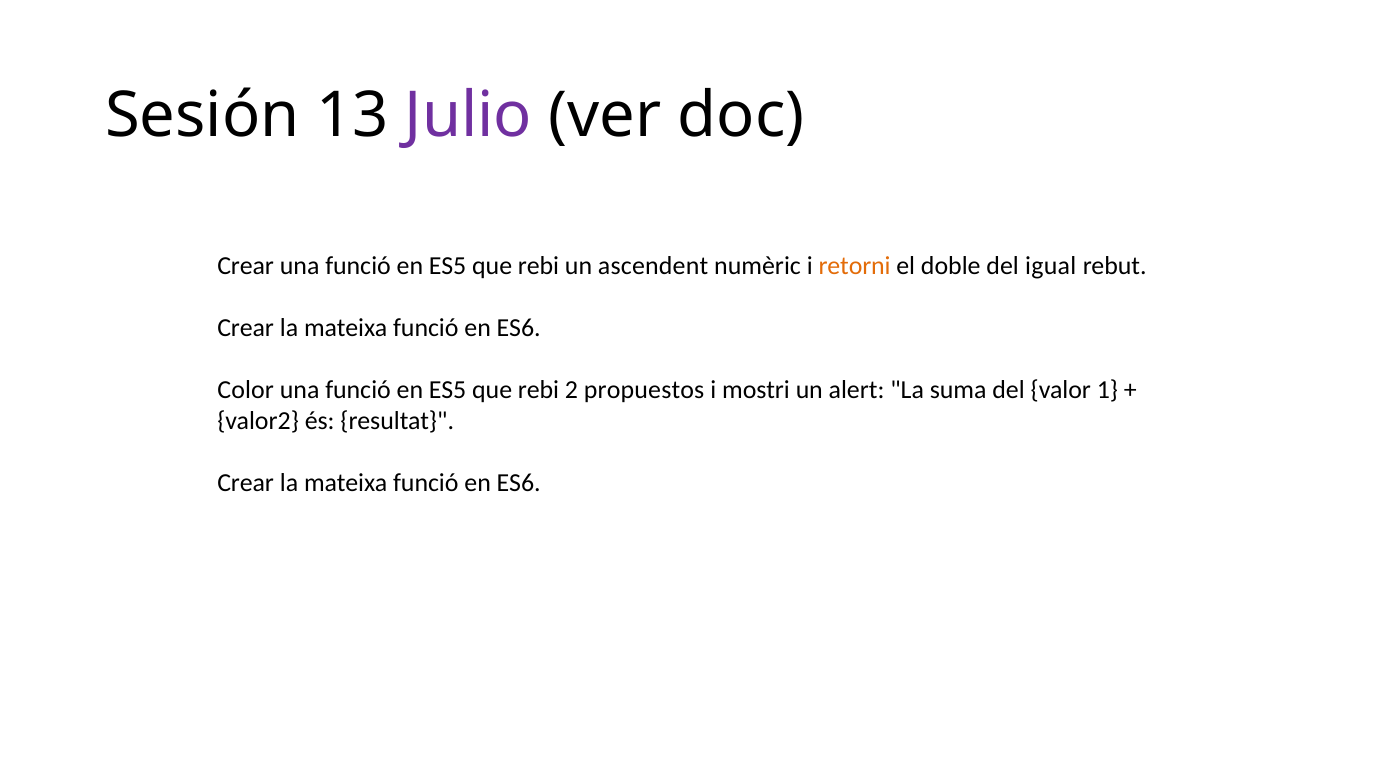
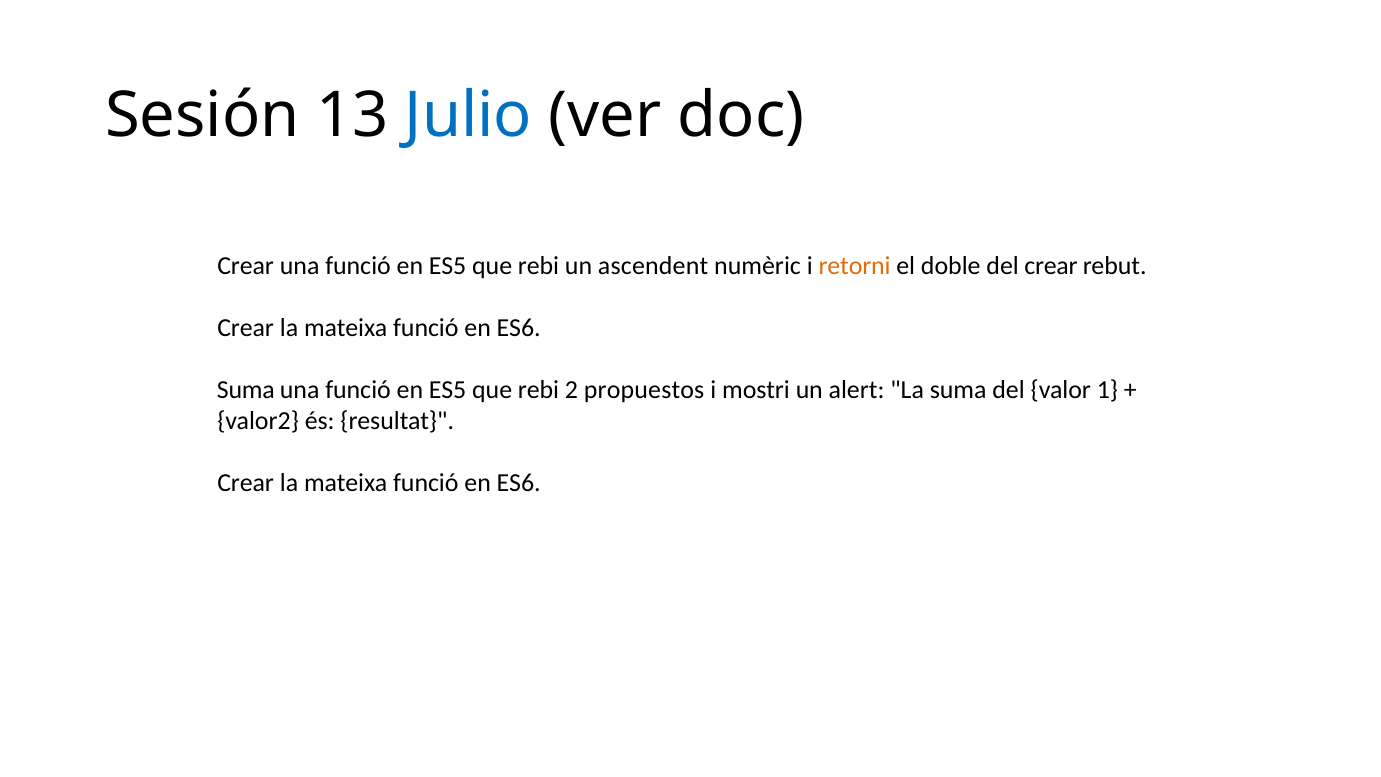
Julio colour: purple -> blue
del igual: igual -> crear
Color at (246, 390): Color -> Suma
